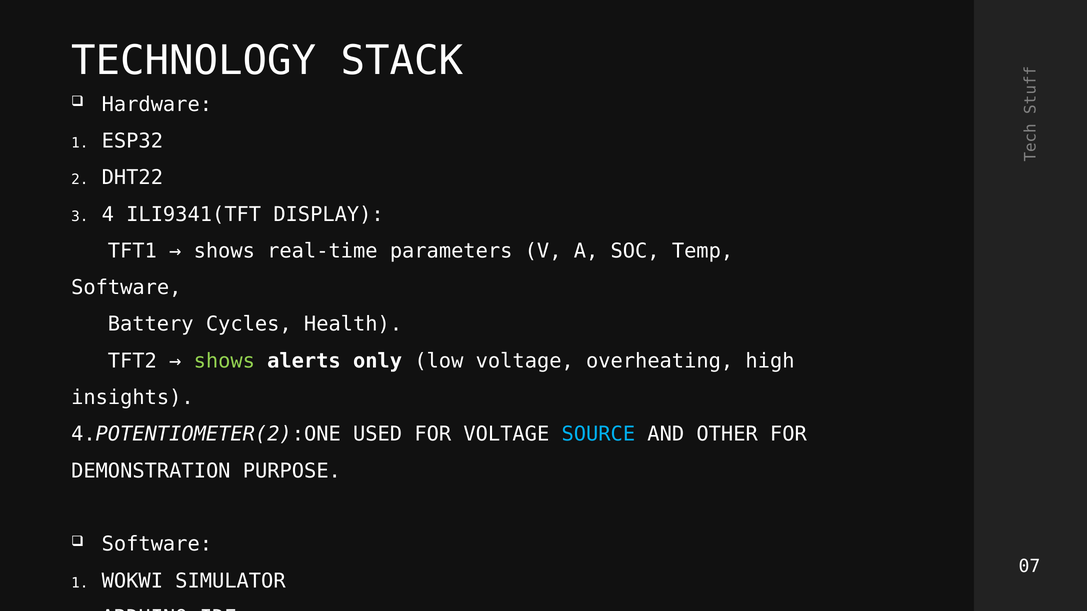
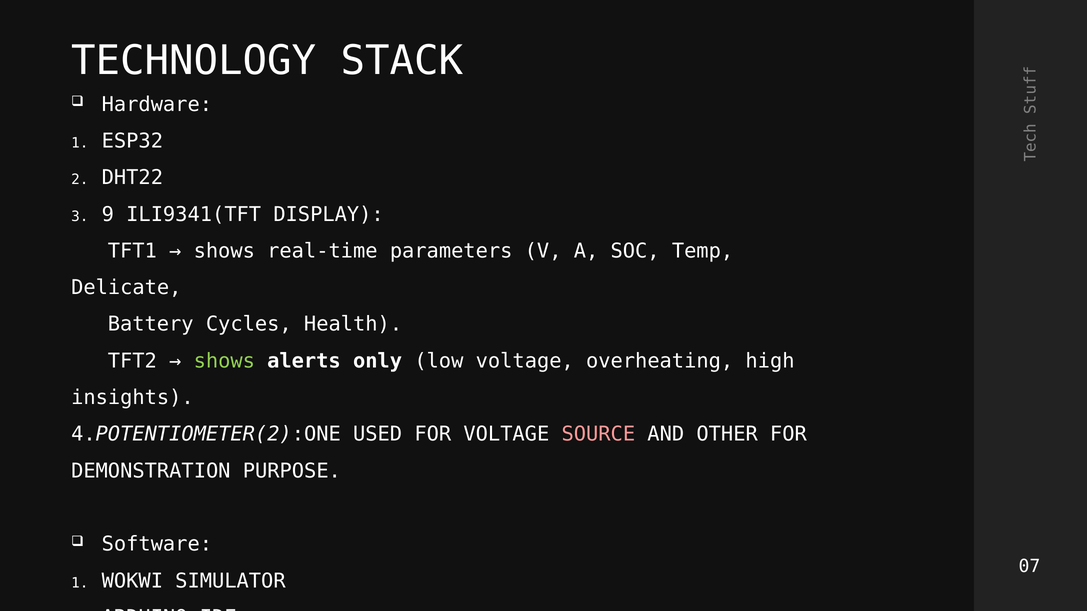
4: 4 -> 9
Software at (126, 288): Software -> Delicate
SOURCE colour: light blue -> pink
